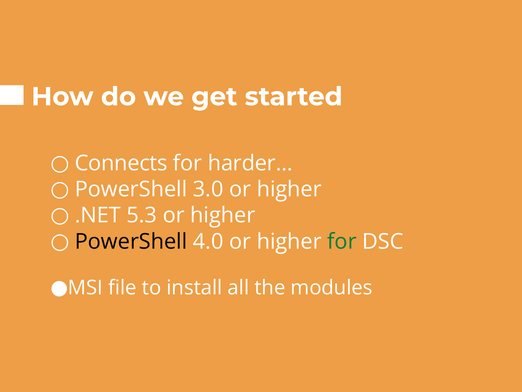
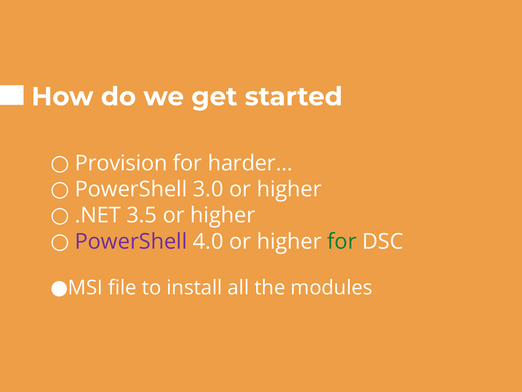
Connects: Connects -> Provision
5.3: 5.3 -> 3.5
PowerShell at (131, 241) colour: black -> purple
